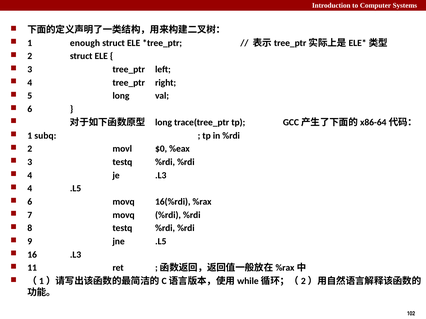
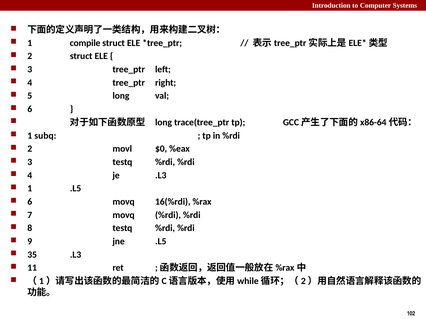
enough: enough -> compile
4 at (30, 189): 4 -> 1
16: 16 -> 35
